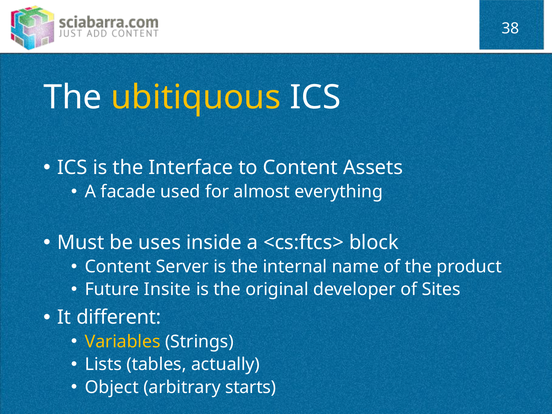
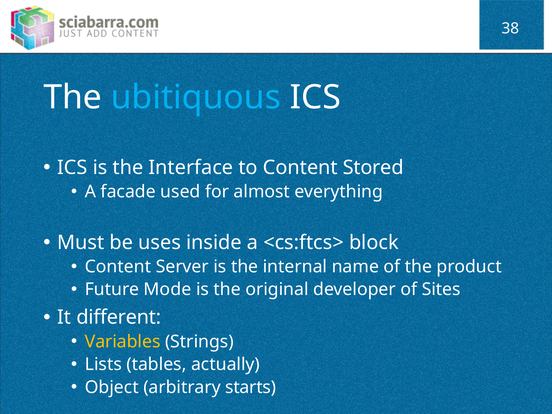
ubitiquous colour: yellow -> light blue
Assets: Assets -> Stored
Insite: Insite -> Mode
